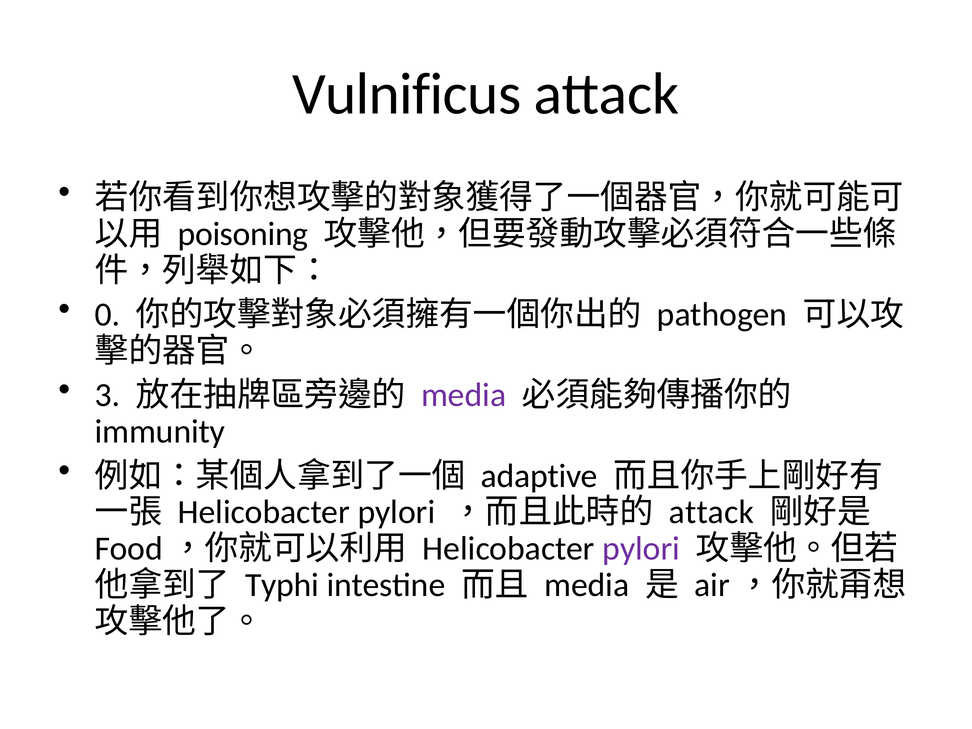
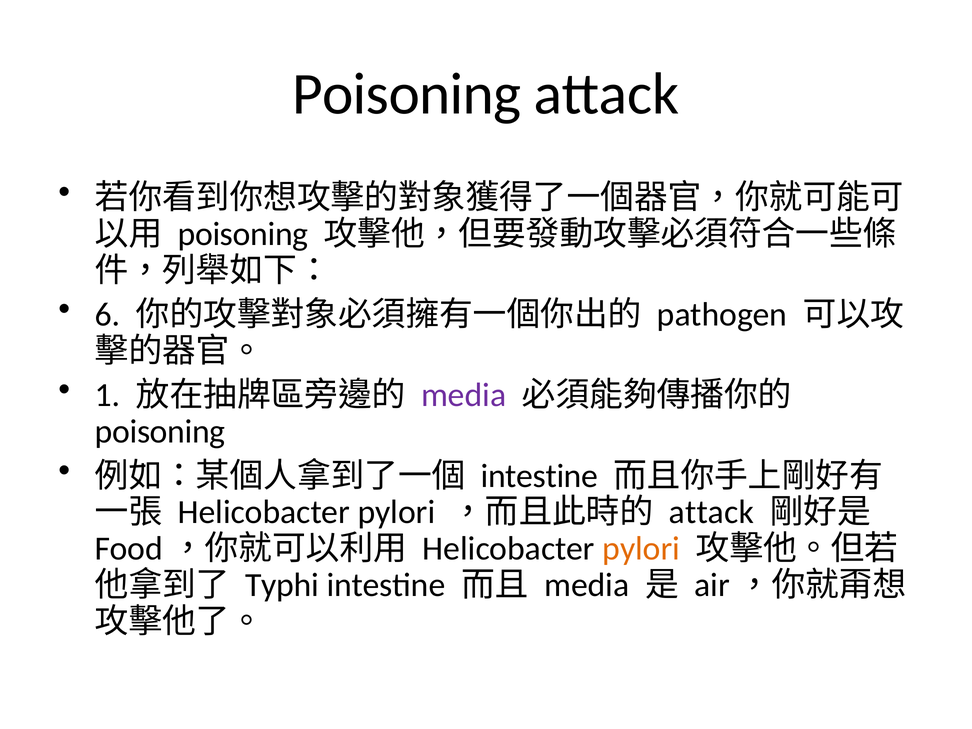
Vulnificus at (407, 94): Vulnificus -> Poisoning
0: 0 -> 6
3: 3 -> 1
immunity at (160, 432): immunity -> poisoning
adaptive at (539, 476): adaptive -> intestine
pylori at (641, 549) colour: purple -> orange
